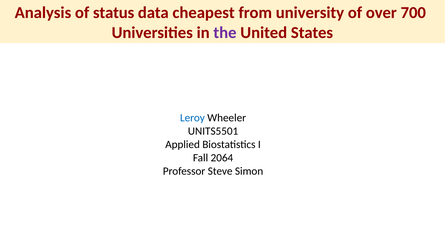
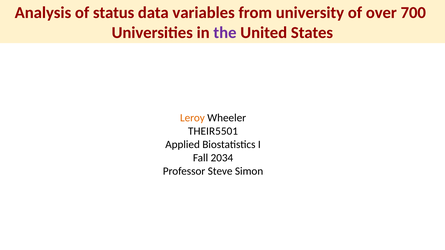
cheapest: cheapest -> variables
Leroy colour: blue -> orange
UNITS5501: UNITS5501 -> THEIR5501
2064: 2064 -> 2034
